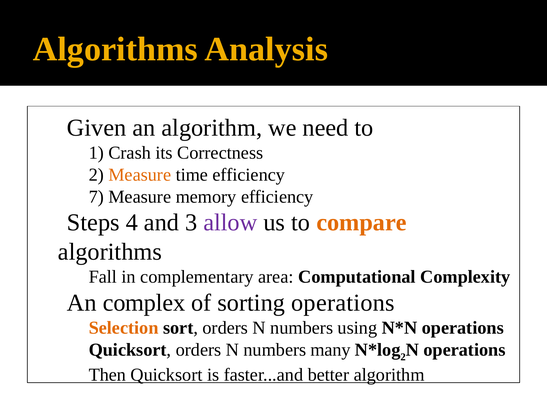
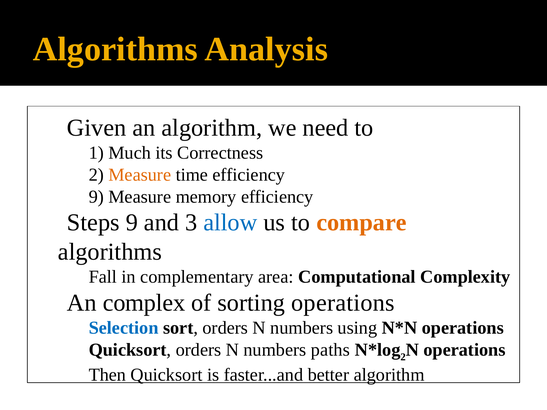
Crash: Crash -> Much
7 at (96, 197): 7 -> 9
Steps 4: 4 -> 9
allow colour: purple -> blue
Selection colour: orange -> blue
many: many -> paths
